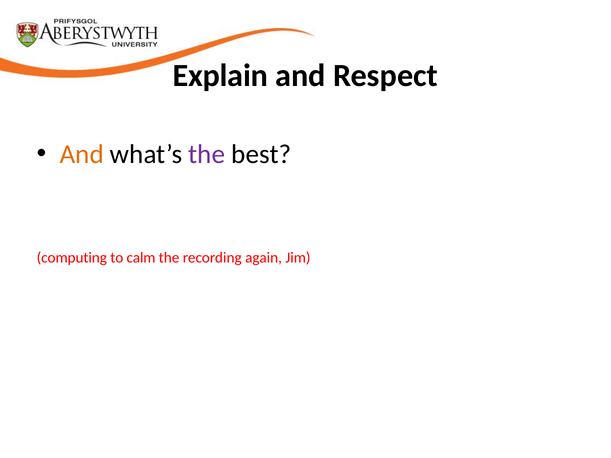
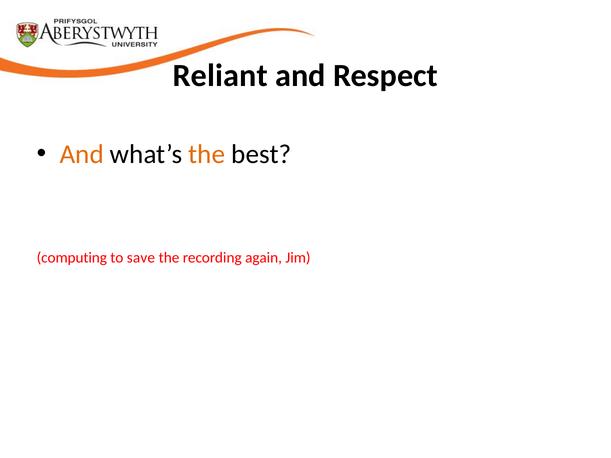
Explain: Explain -> Reliant
the at (207, 154) colour: purple -> orange
calm: calm -> save
